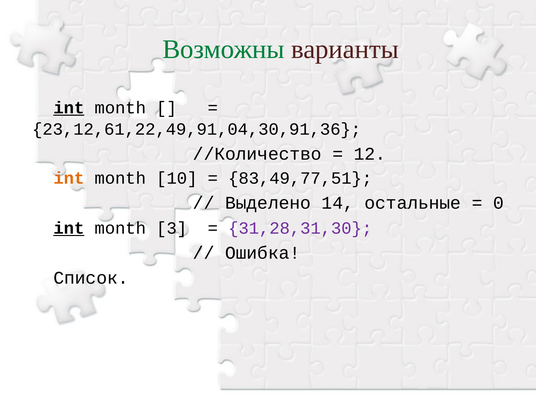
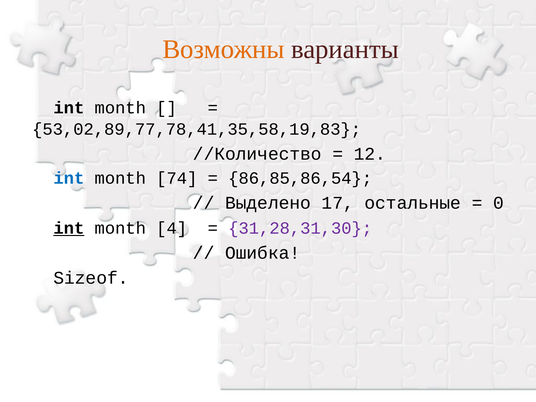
Возможны colour: green -> orange
int at (69, 108) underline: present -> none
23,12,61,22,49,91,04,30,91,36: 23,12,61,22,49,91,04,30,91,36 -> 53,02,89,77,78,41,35,58,19,83
int at (69, 178) colour: orange -> blue
10: 10 -> 74
83,49,77,51: 83,49,77,51 -> 86,85,86,54
14: 14 -> 17
3: 3 -> 4
Список: Список -> Sizeof
